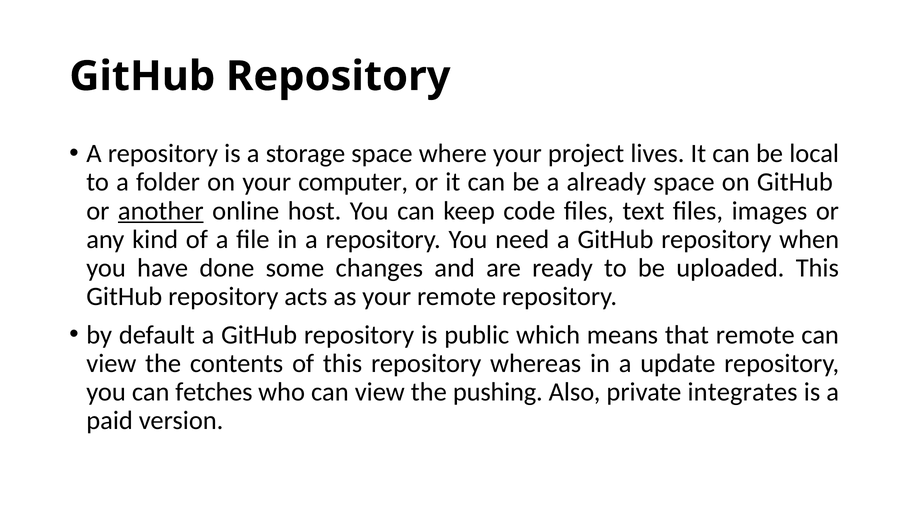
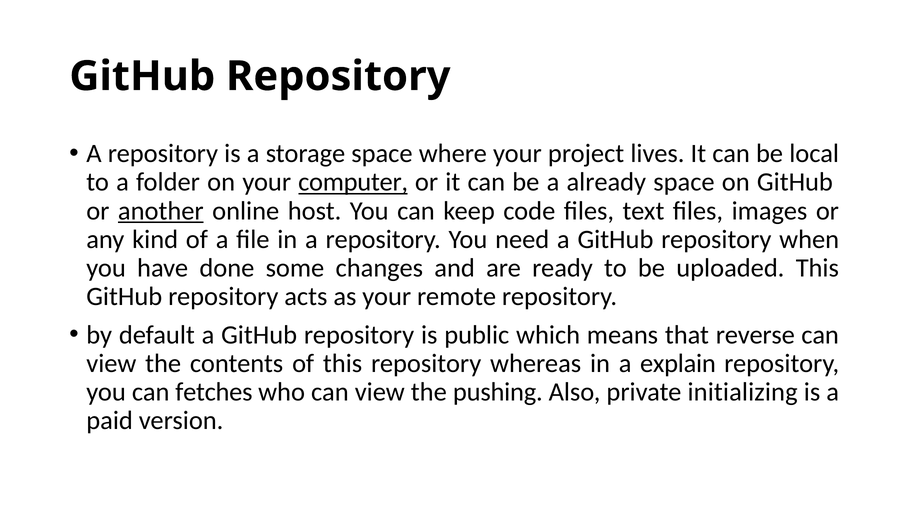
computer underline: none -> present
that remote: remote -> reverse
update: update -> explain
integrates: integrates -> initializing
